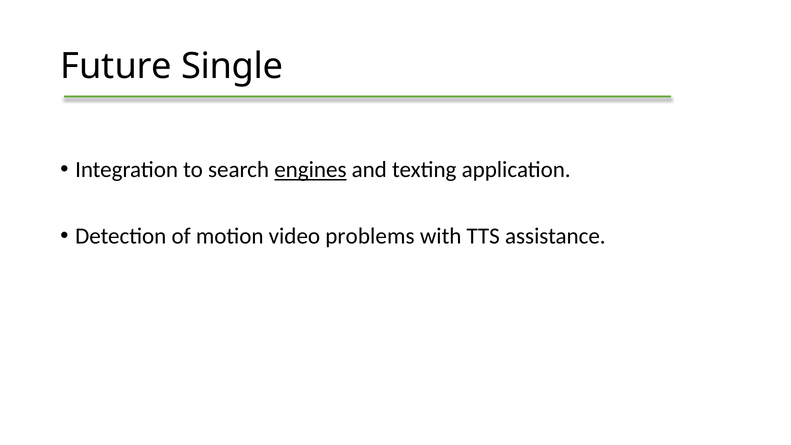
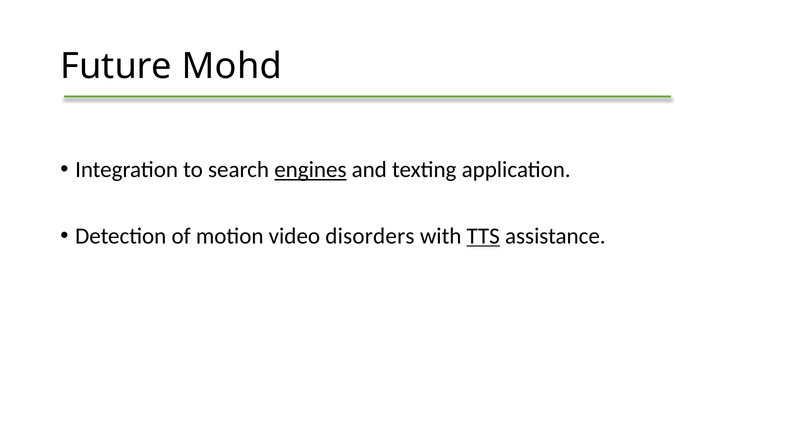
Single: Single -> Mohd
problems: problems -> disorders
TTS underline: none -> present
